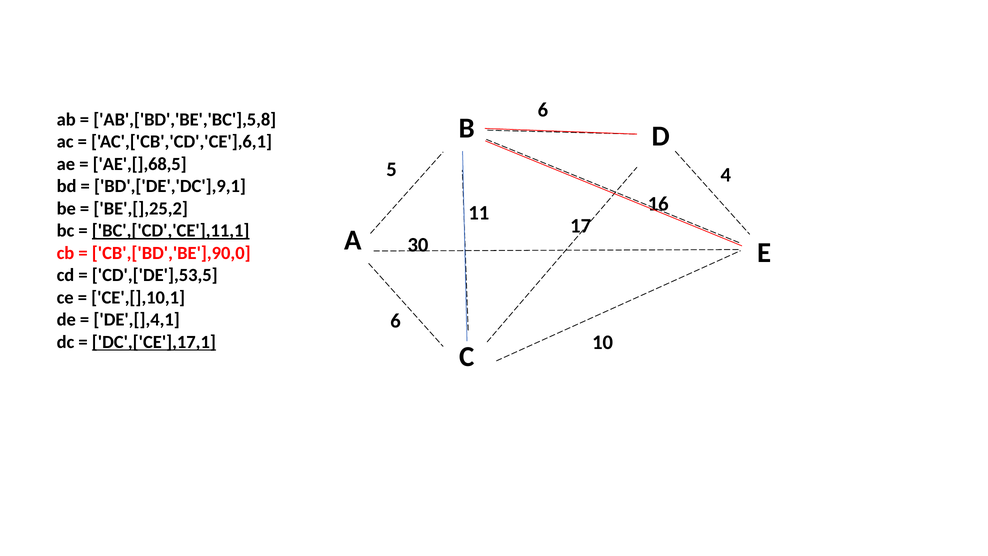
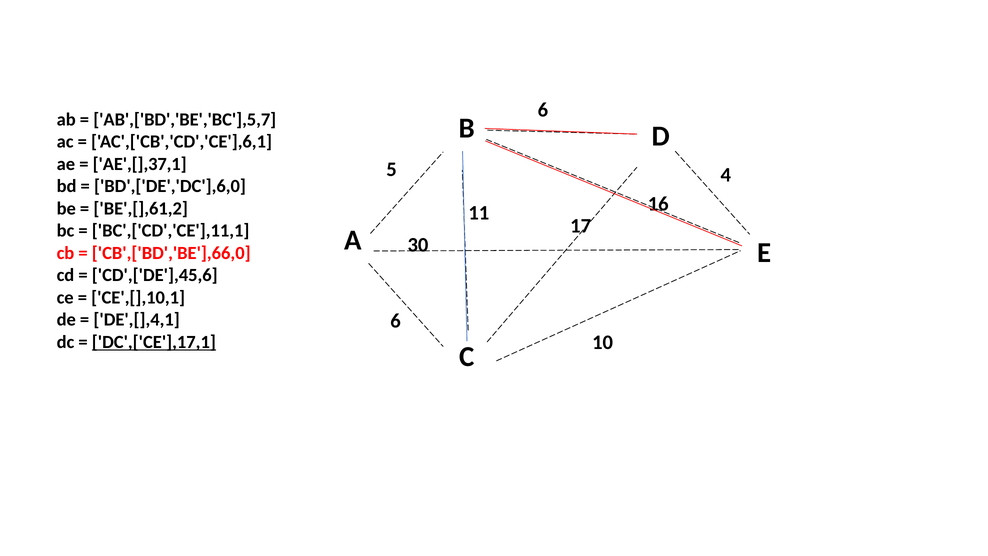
AB',['BD','BE','BC'],5,8: AB',['BD','BE','BC'],5,8 -> AB',['BD','BE','BC'],5,7
AE',[],68,5: AE',[],68,5 -> AE',[],37,1
BD',['DE','DC'],9,1: BD',['DE','DC'],9,1 -> BD',['DE','DC'],6,0
BE',[],25,2: BE',[],25,2 -> BE',[],61,2
BC',['CD','CE'],11,1 underline: present -> none
CB',['BD','BE'],90,0: CB',['BD','BE'],90,0 -> CB',['BD','BE'],66,0
CD',['DE'],53,5: CD',['DE'],53,5 -> CD',['DE'],45,6
